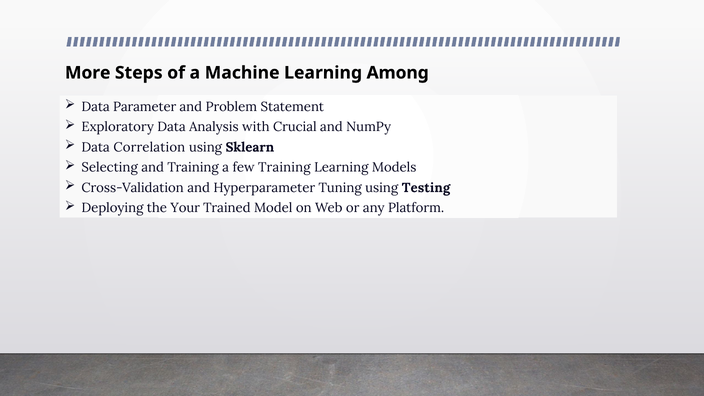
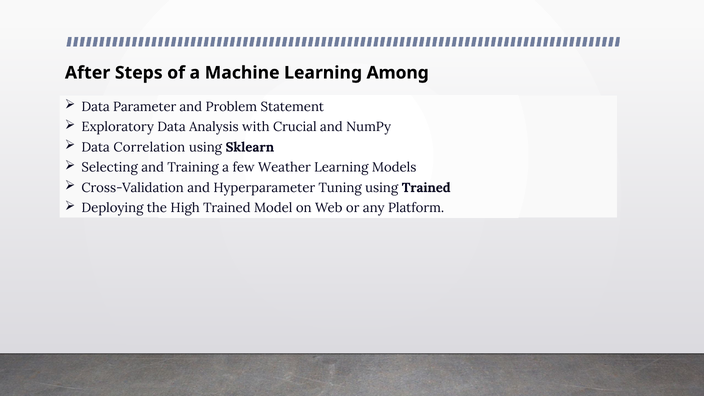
More: More -> After
few Training: Training -> Weather
using Testing: Testing -> Trained
Your: Your -> High
